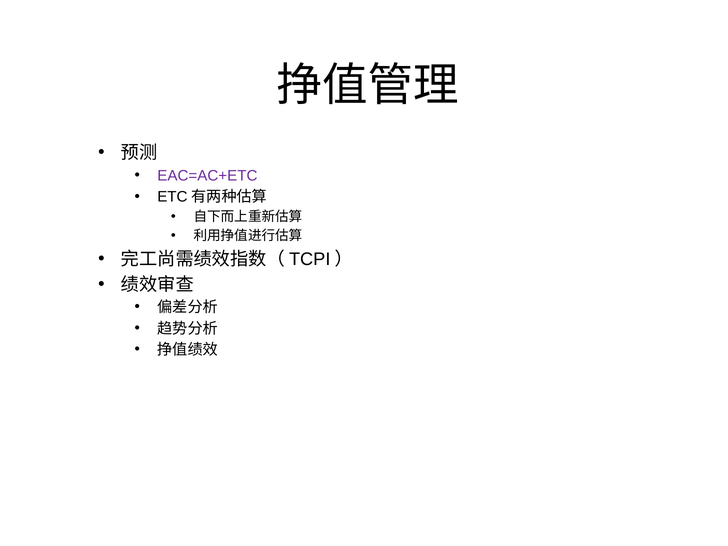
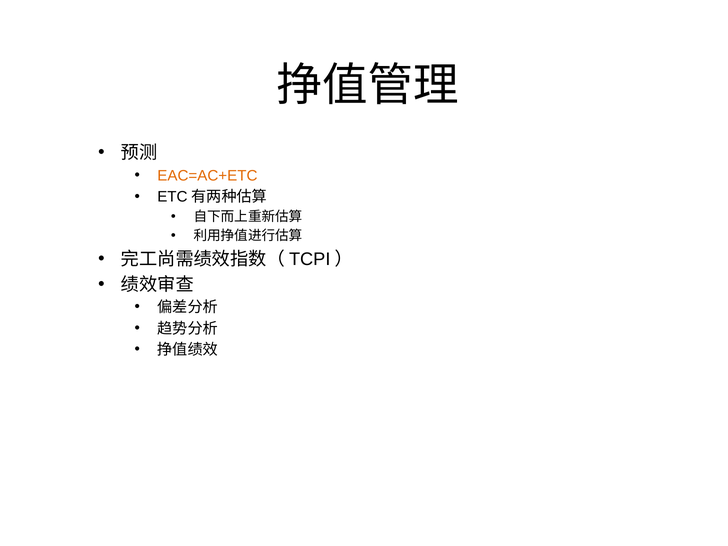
EAC=AC+ETC colour: purple -> orange
